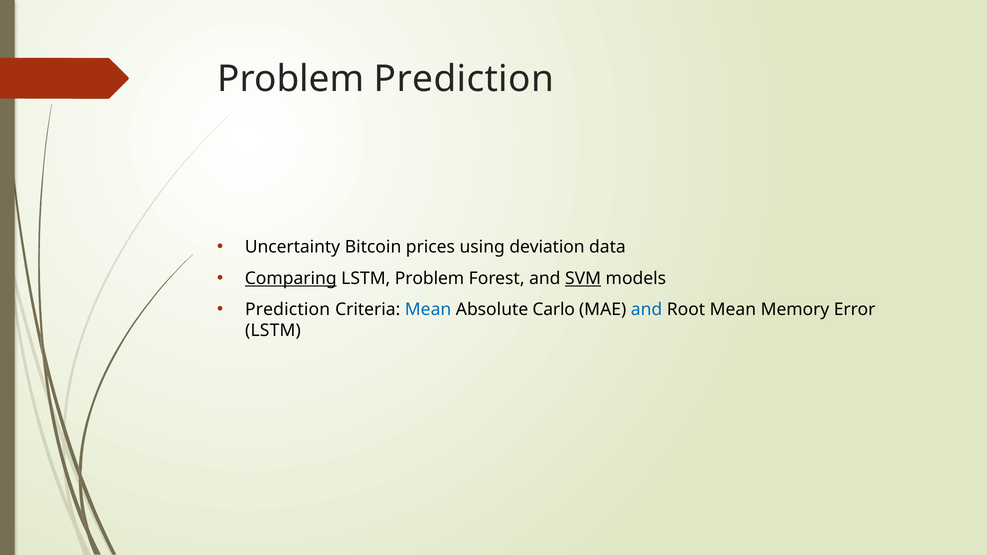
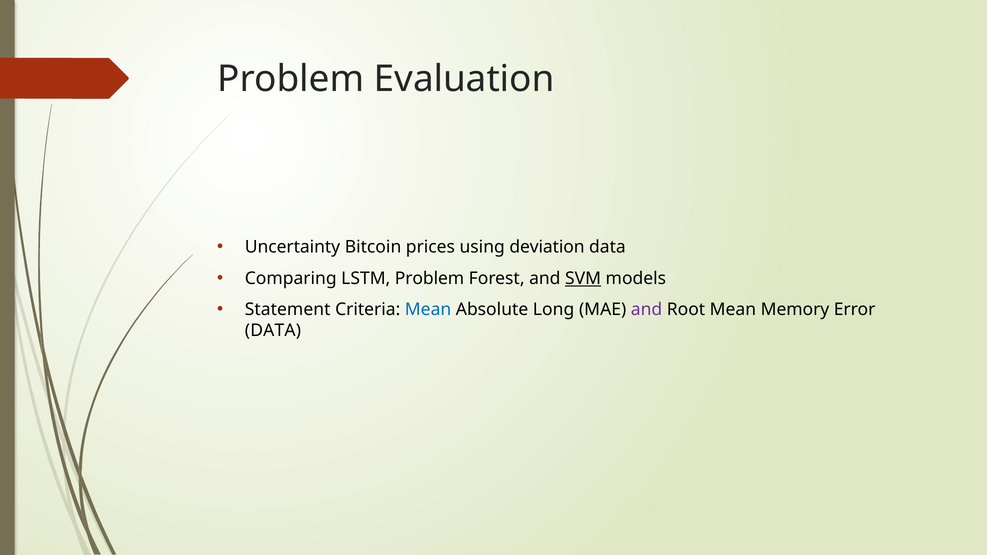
Problem Prediction: Prediction -> Evaluation
Comparing underline: present -> none
Prediction at (288, 310): Prediction -> Statement
Carlo: Carlo -> Long
and at (647, 310) colour: blue -> purple
LSTM at (273, 331): LSTM -> DATA
